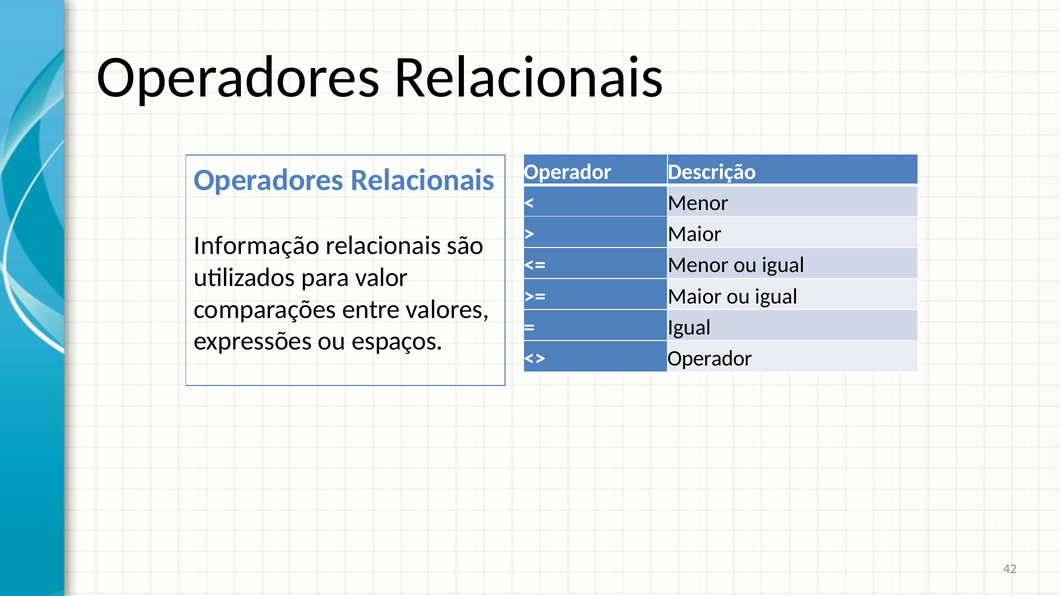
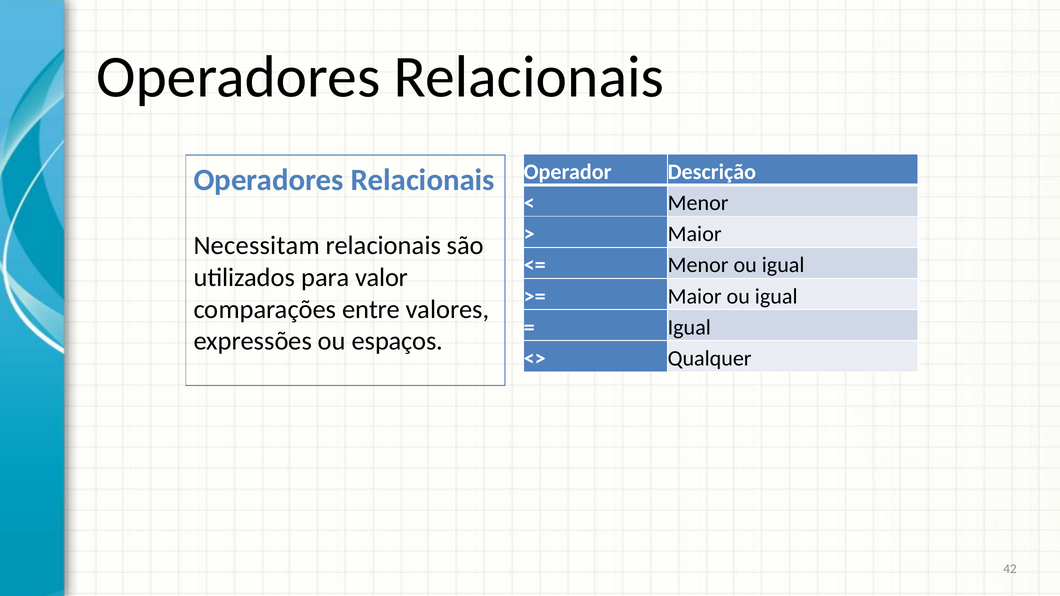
Informação: Informação -> Necessitam
Operador at (710, 359): Operador -> Qualquer
